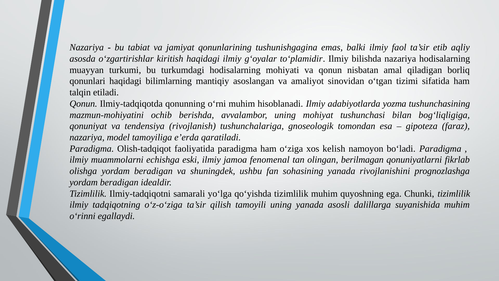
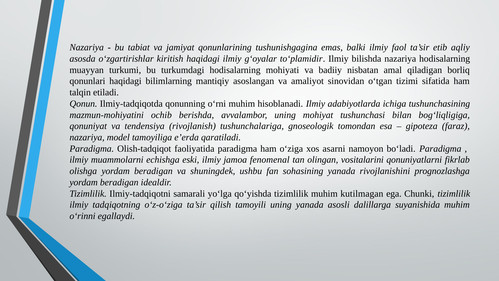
va qonun: qonun -> badiiy
yozma: yozma -> ichiga
kelish: kelish -> asarni
berilmagan: berilmagan -> vositalarini
quyoshning: quyoshning -> kutilmagan
